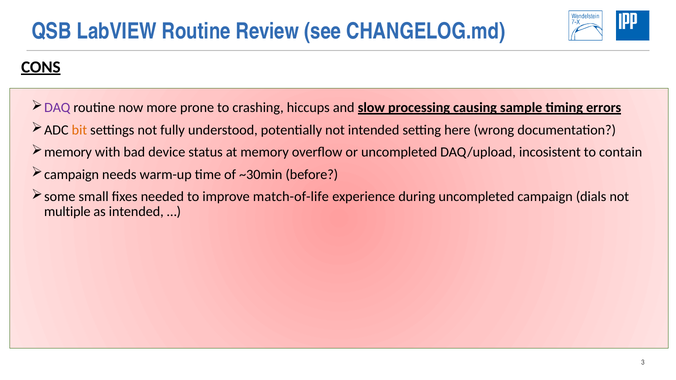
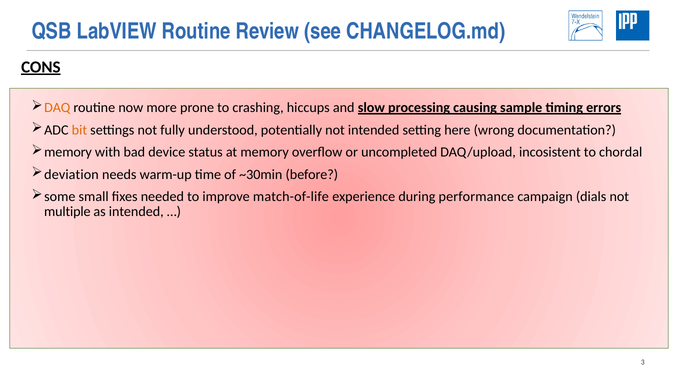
DAQ colour: purple -> orange
contain: contain -> chordal
campaign at (72, 174): campaign -> deviation
during uncompleted: uncompleted -> performance
